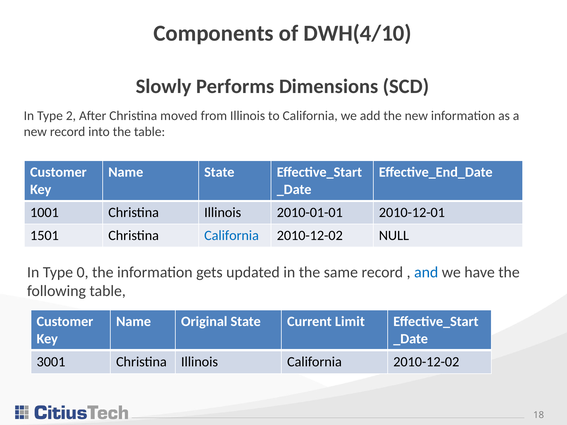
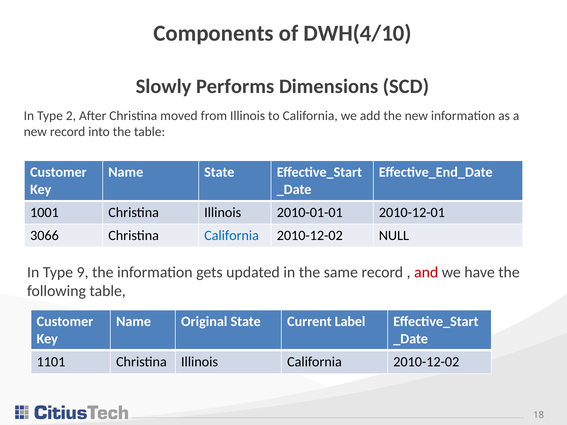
1501: 1501 -> 3066
0: 0 -> 9
and colour: blue -> red
Limit: Limit -> Label
3001: 3001 -> 1101
